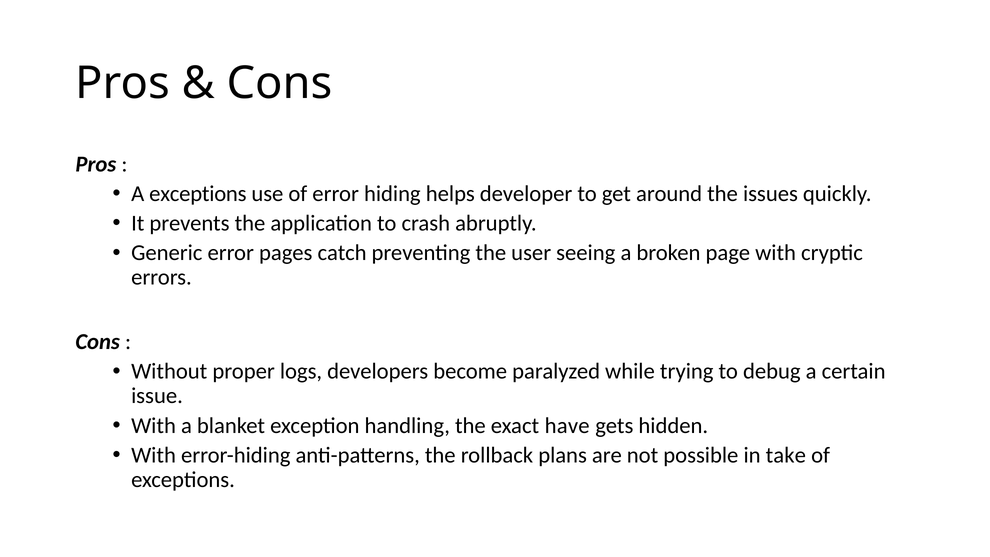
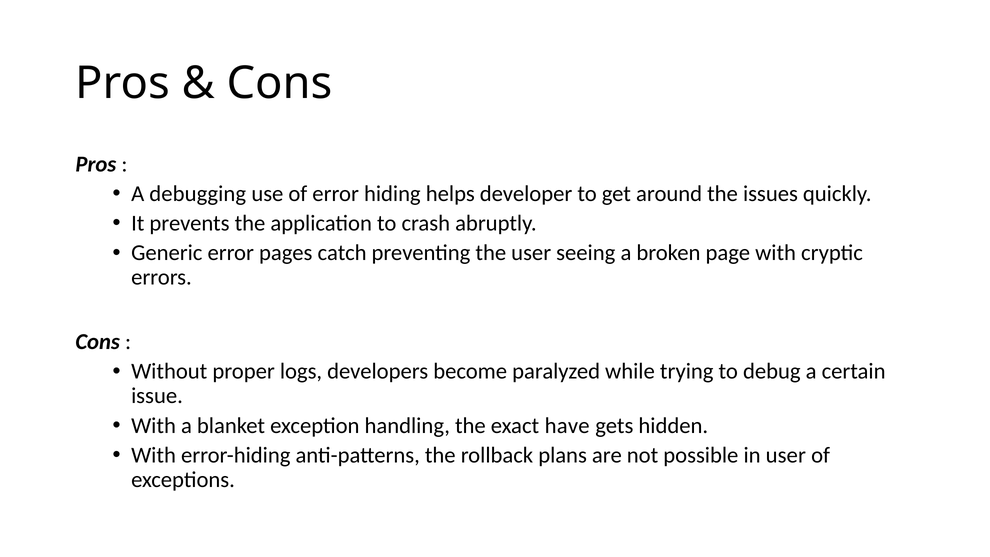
A exceptions: exceptions -> debugging
in take: take -> user
